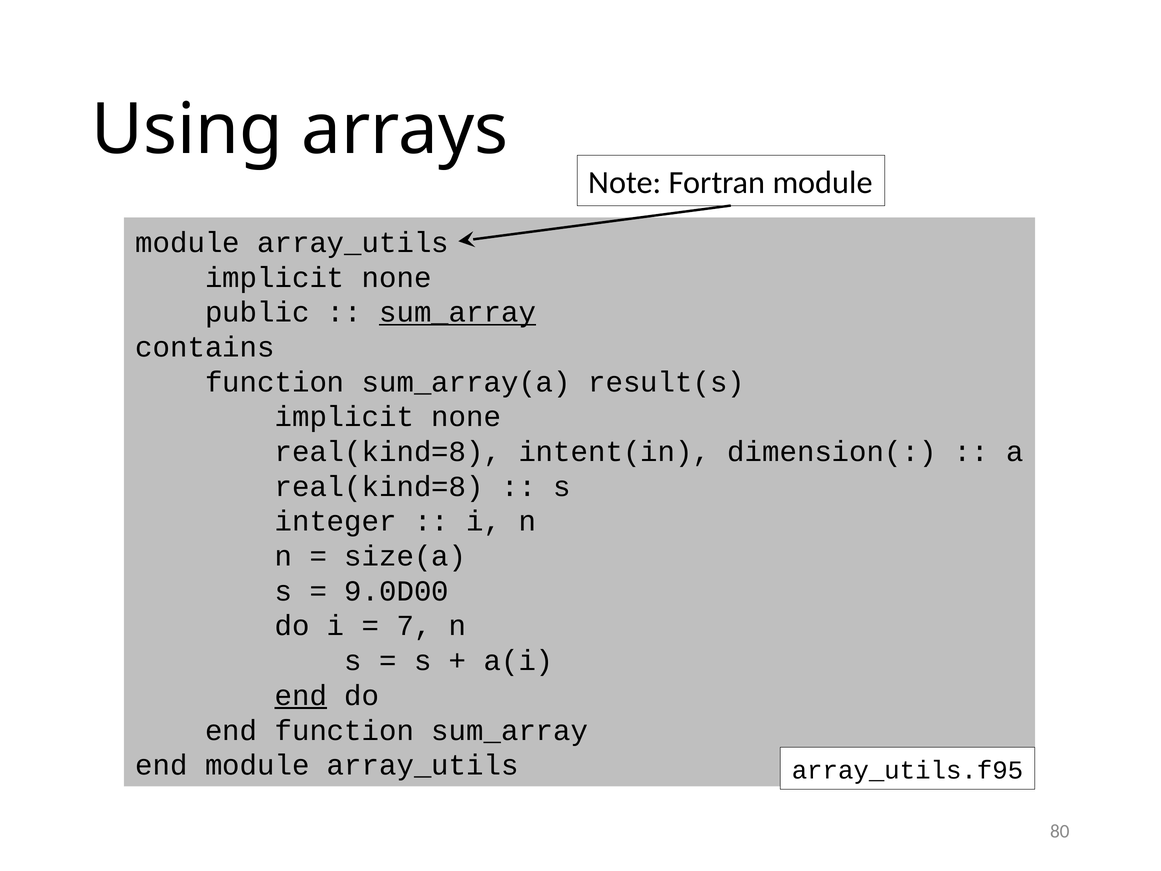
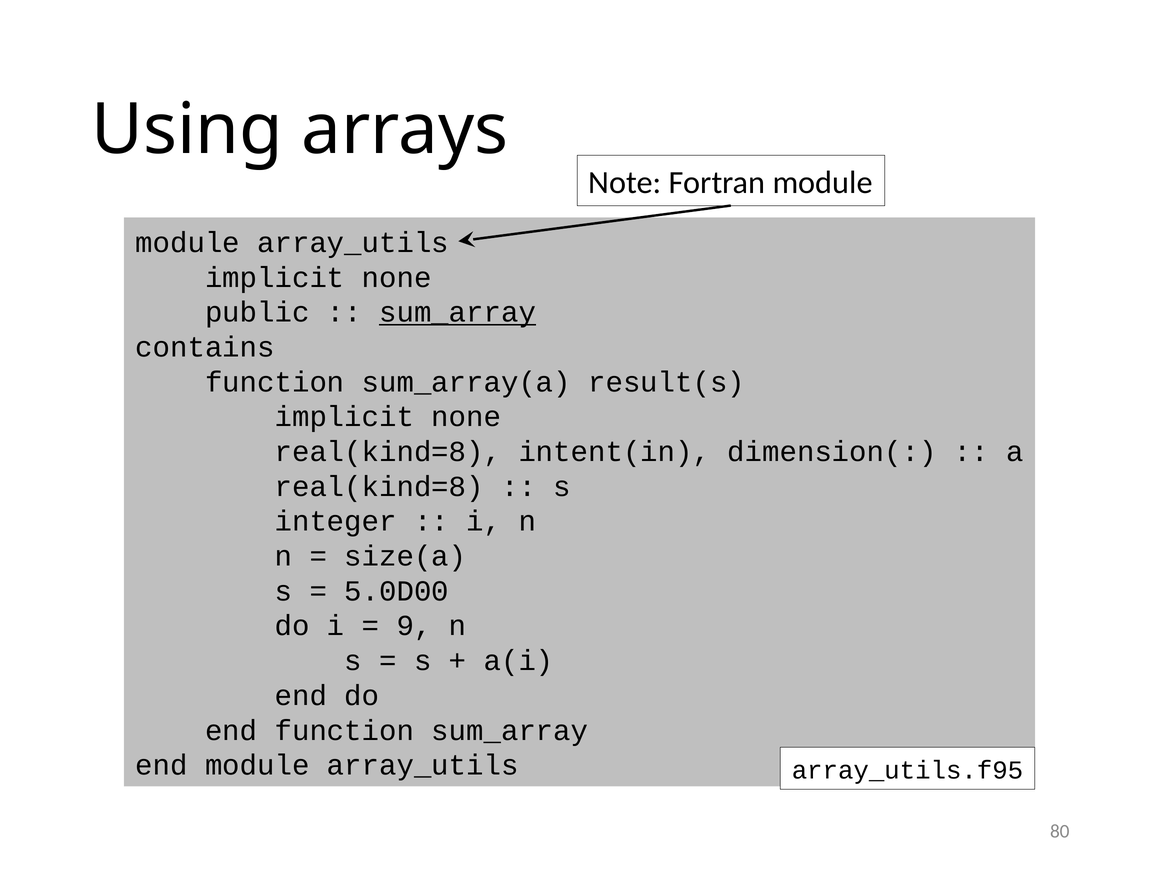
9.0D00: 9.0D00 -> 5.0D00
7: 7 -> 9
end at (301, 695) underline: present -> none
